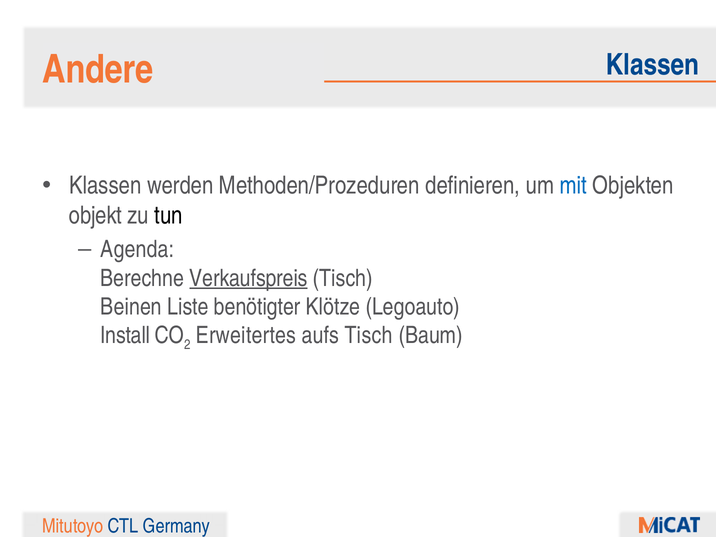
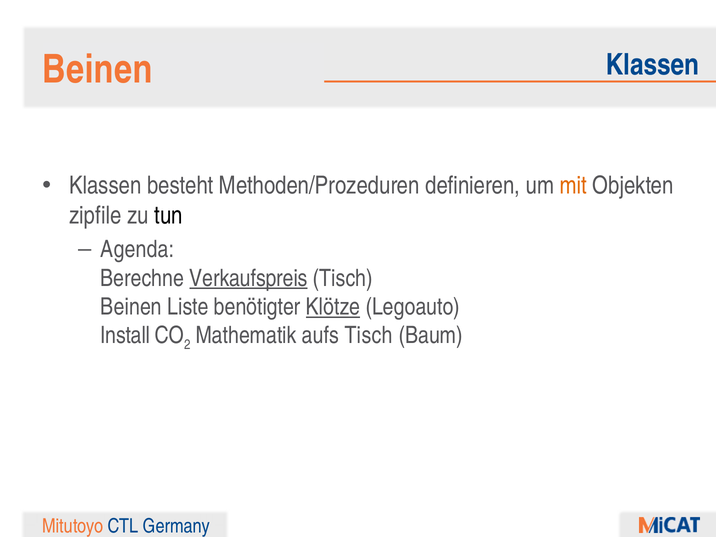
Andere at (98, 69): Andere -> Beinen
werden: werden -> besteht
mit colour: blue -> orange
objekt: objekt -> zipfile
Klötze underline: none -> present
Erweitertes: Erweitertes -> Mathematik
